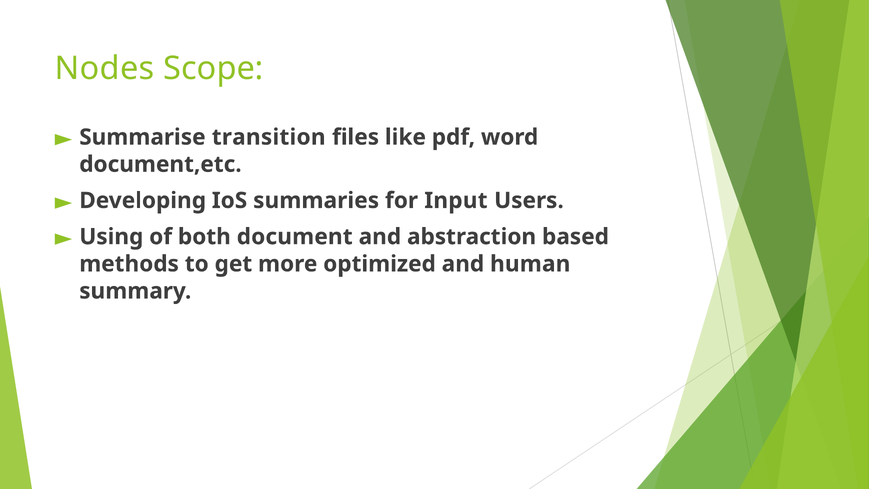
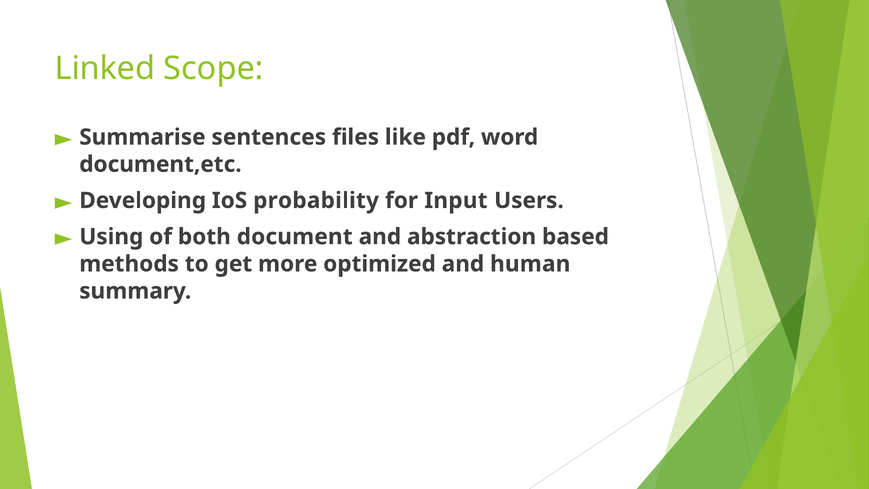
Nodes: Nodes -> Linked
transition: transition -> sentences
summaries: summaries -> probability
